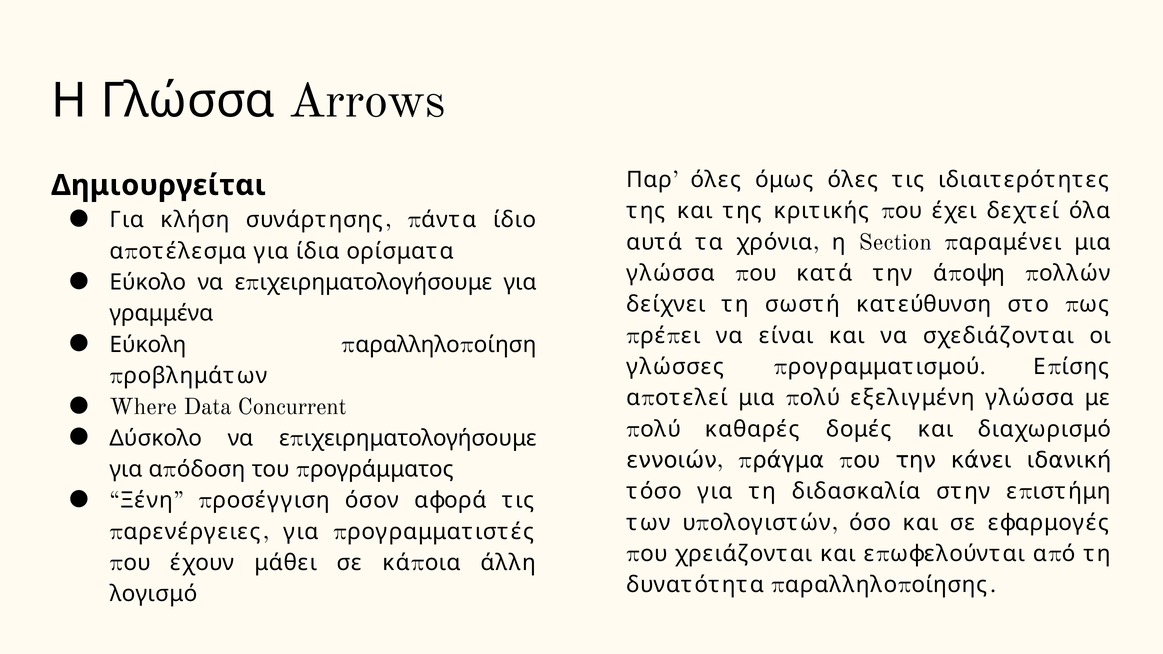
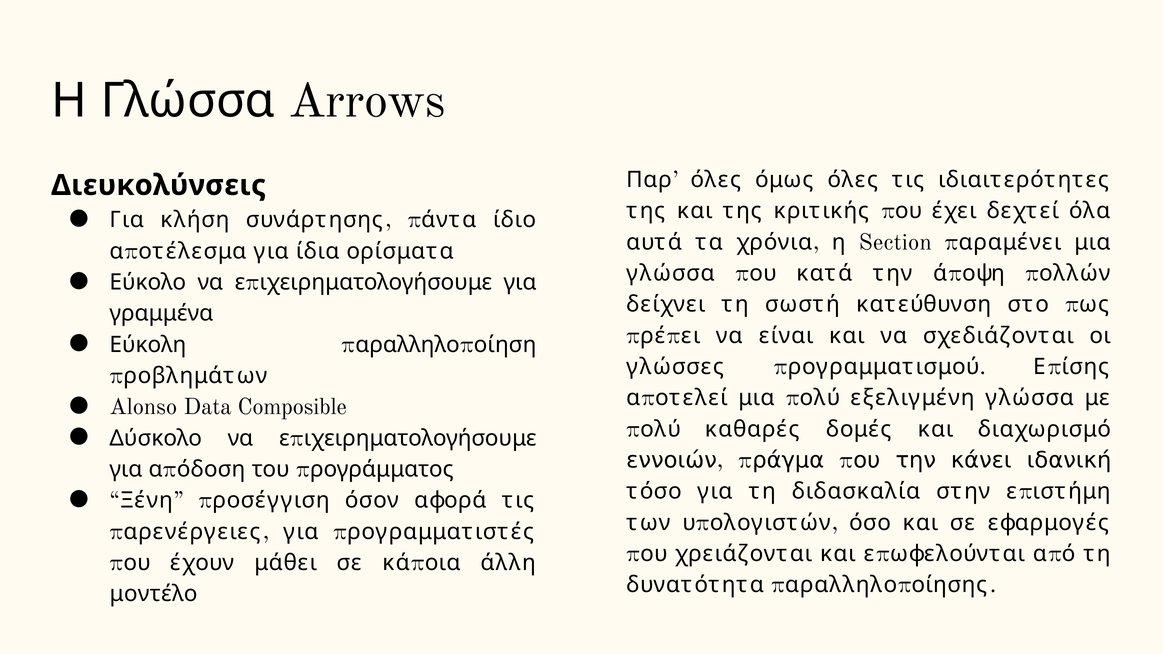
Δημιουργείται: Δημιουργείται -> Διευκολύνσεις
Where: Where -> Alonso
Concurrent: Concurrent -> Composible
λογισμό: λογισμό -> μοντέλο
